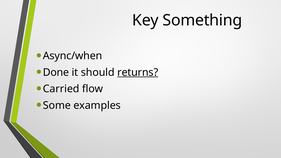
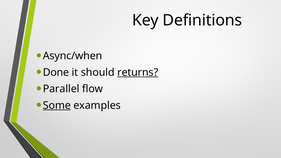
Something: Something -> Definitions
Carried: Carried -> Parallel
Some underline: none -> present
